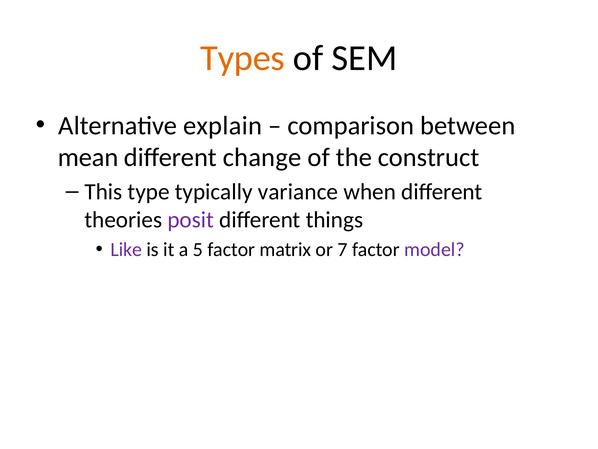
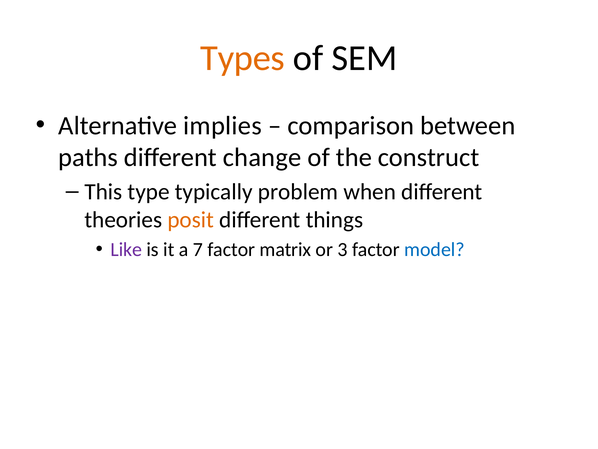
explain: explain -> implies
mean: mean -> paths
variance: variance -> problem
posit colour: purple -> orange
5: 5 -> 7
7: 7 -> 3
model colour: purple -> blue
